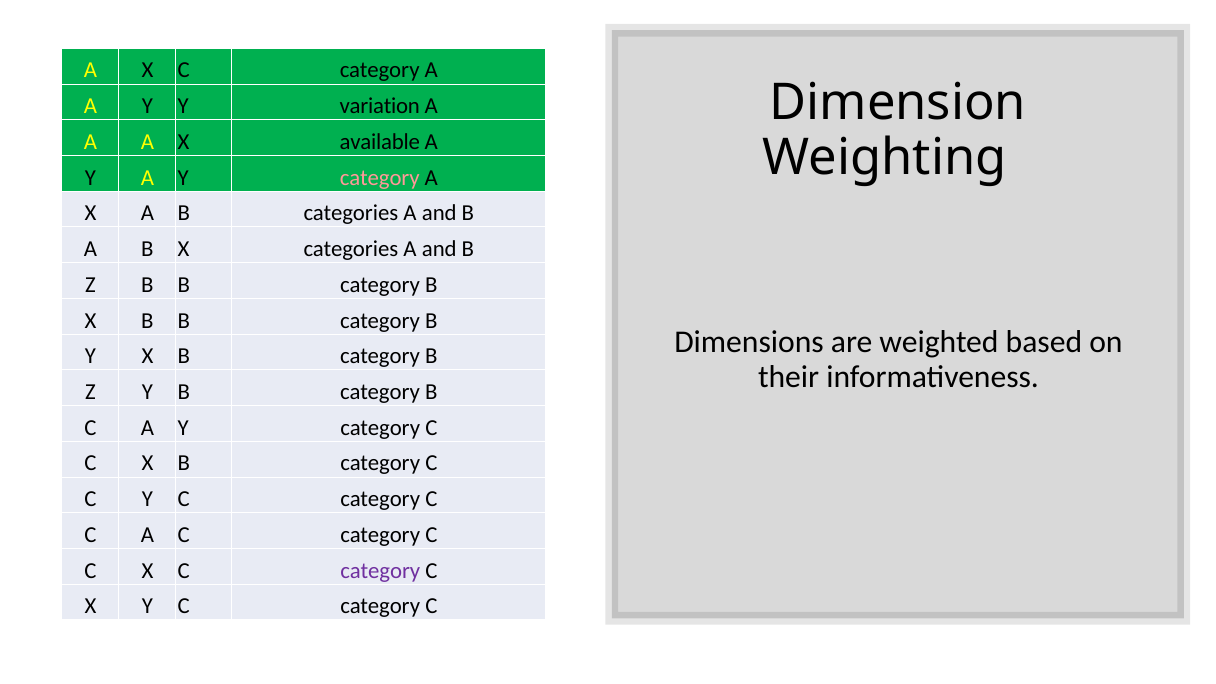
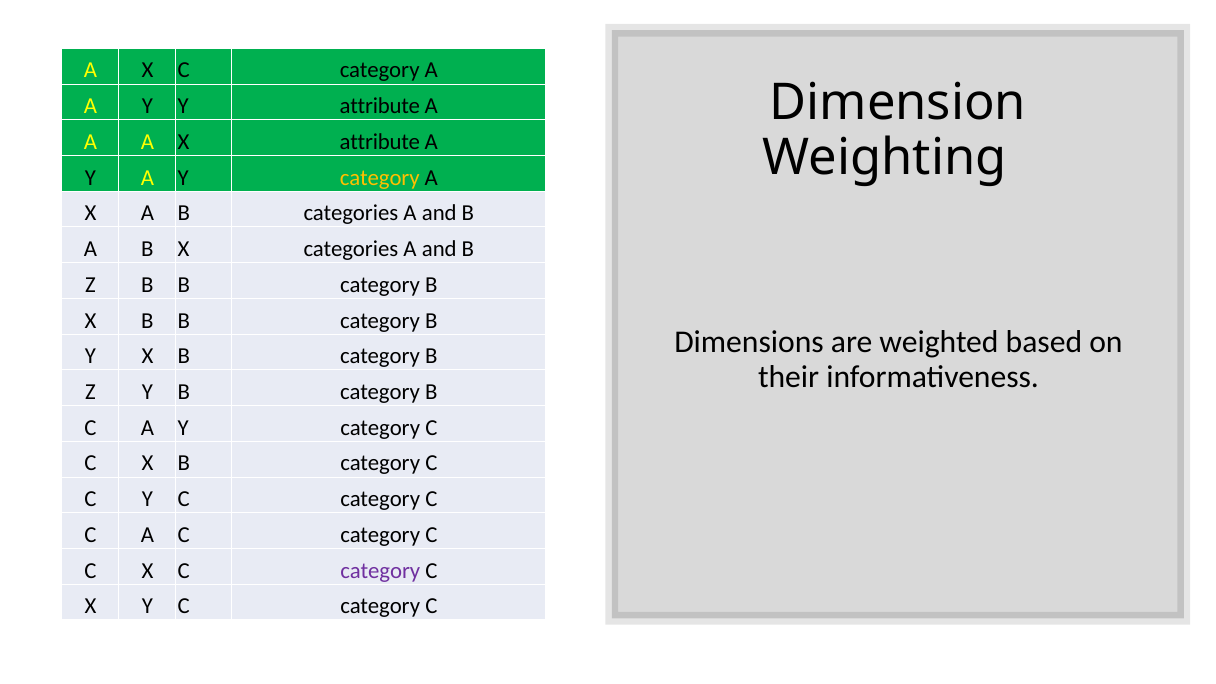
Y variation: variation -> attribute
X available: available -> attribute
category at (380, 178) colour: pink -> yellow
